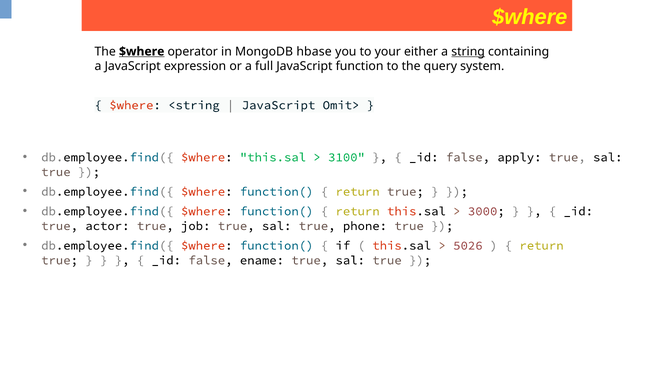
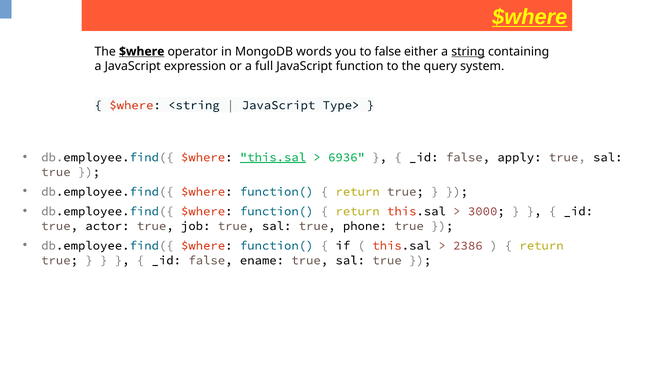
$where at (530, 17) underline: none -> present
hbase: hbase -> words
to your: your -> false
Omit>: Omit> -> Type>
this.sal at (273, 157) underline: none -> present
3100: 3100 -> 6936
5026: 5026 -> 2386
